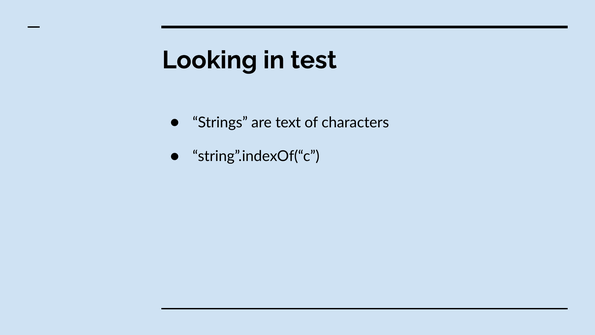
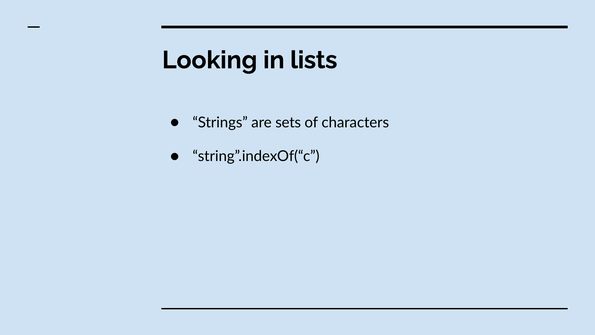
test: test -> lists
text: text -> sets
